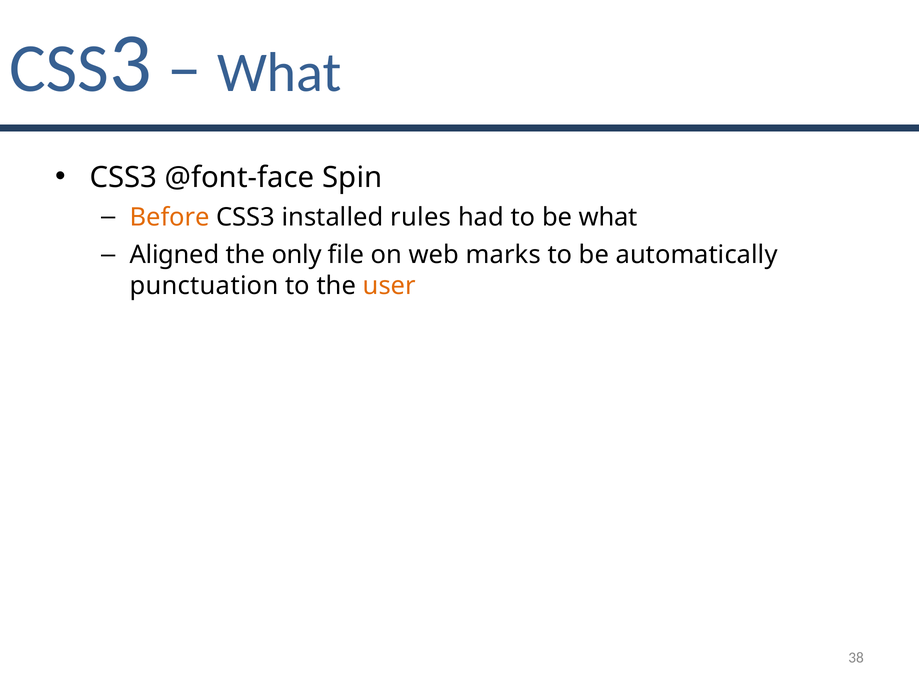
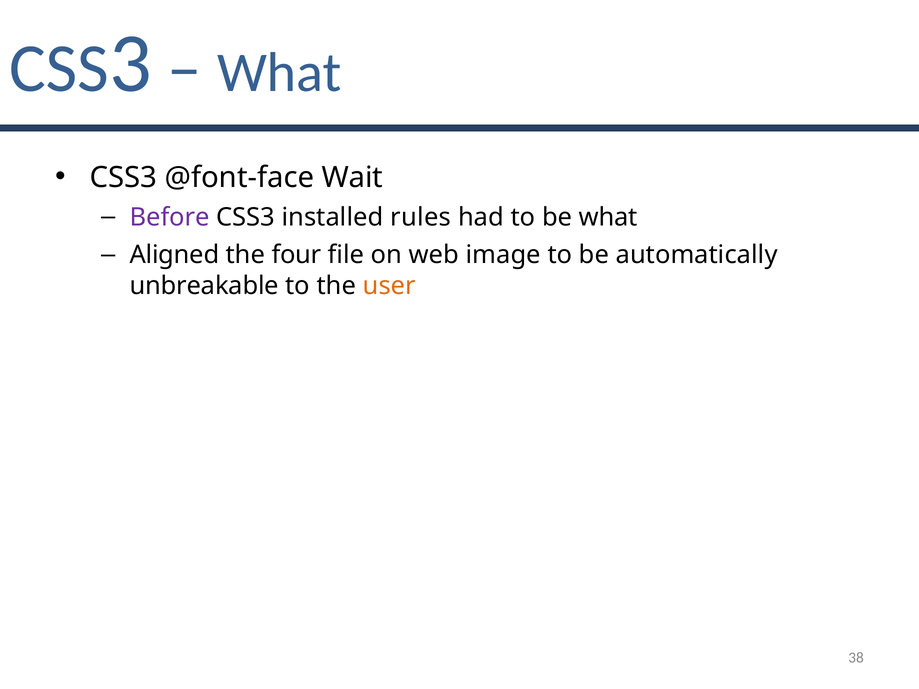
Spin: Spin -> Wait
Before colour: orange -> purple
only: only -> four
marks: marks -> image
punctuation: punctuation -> unbreakable
